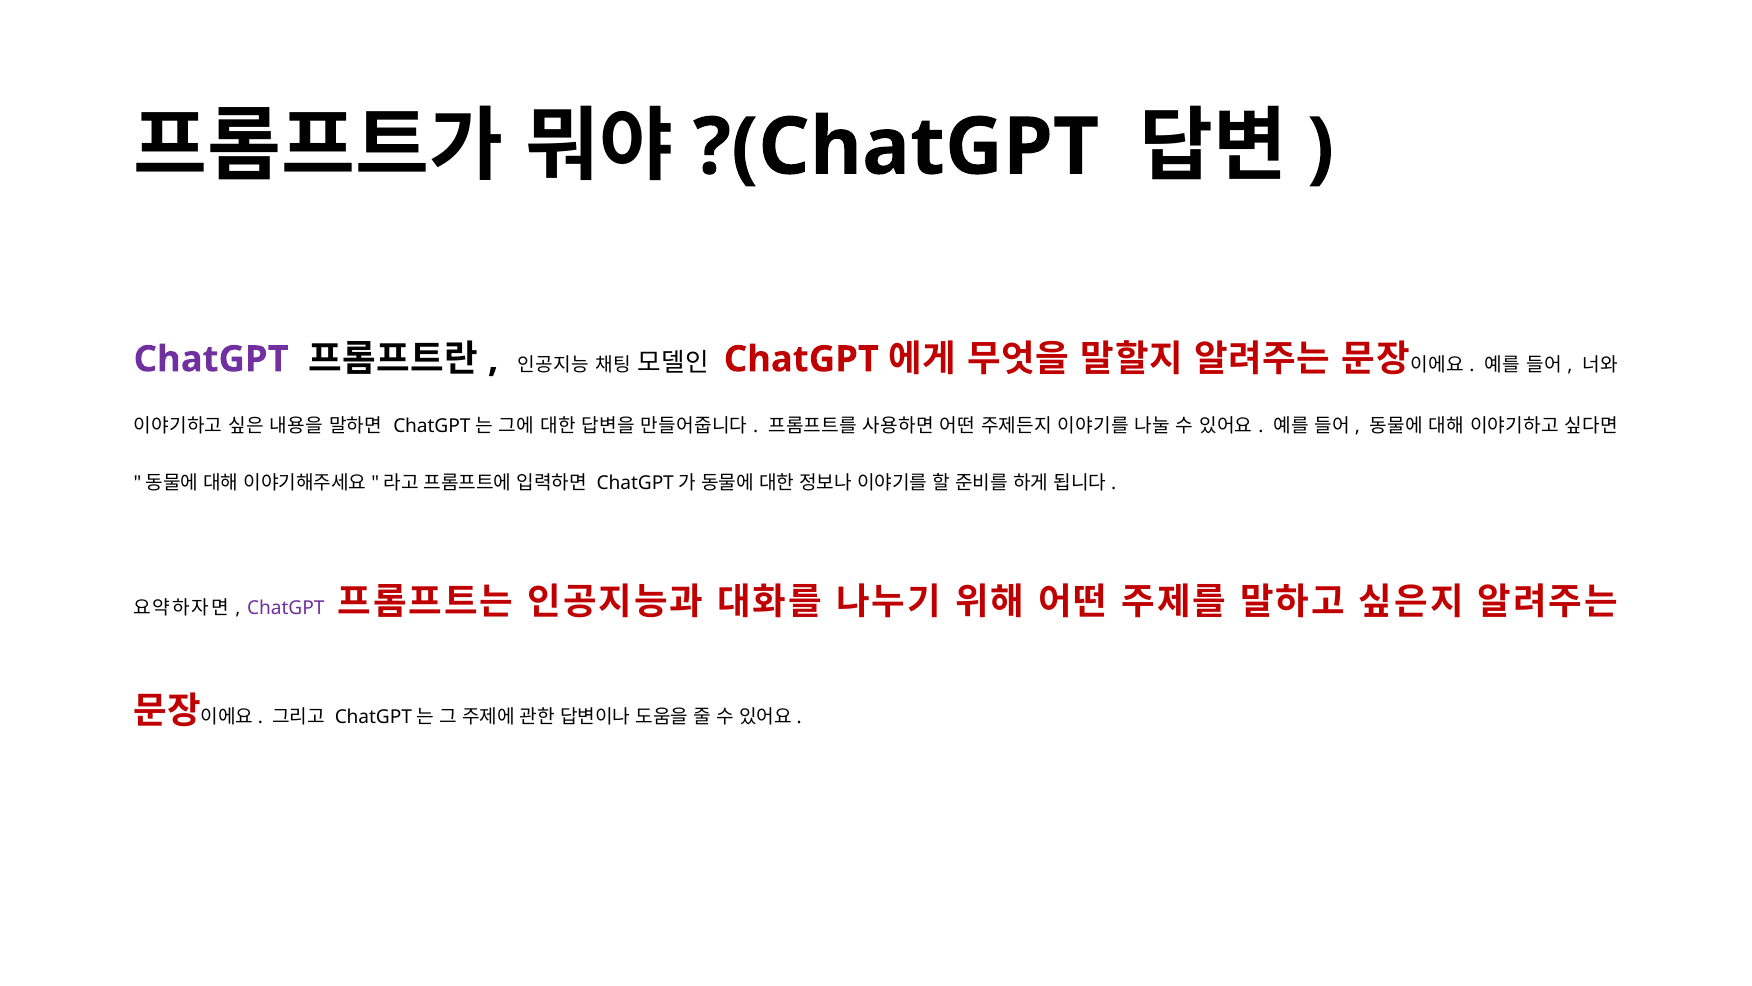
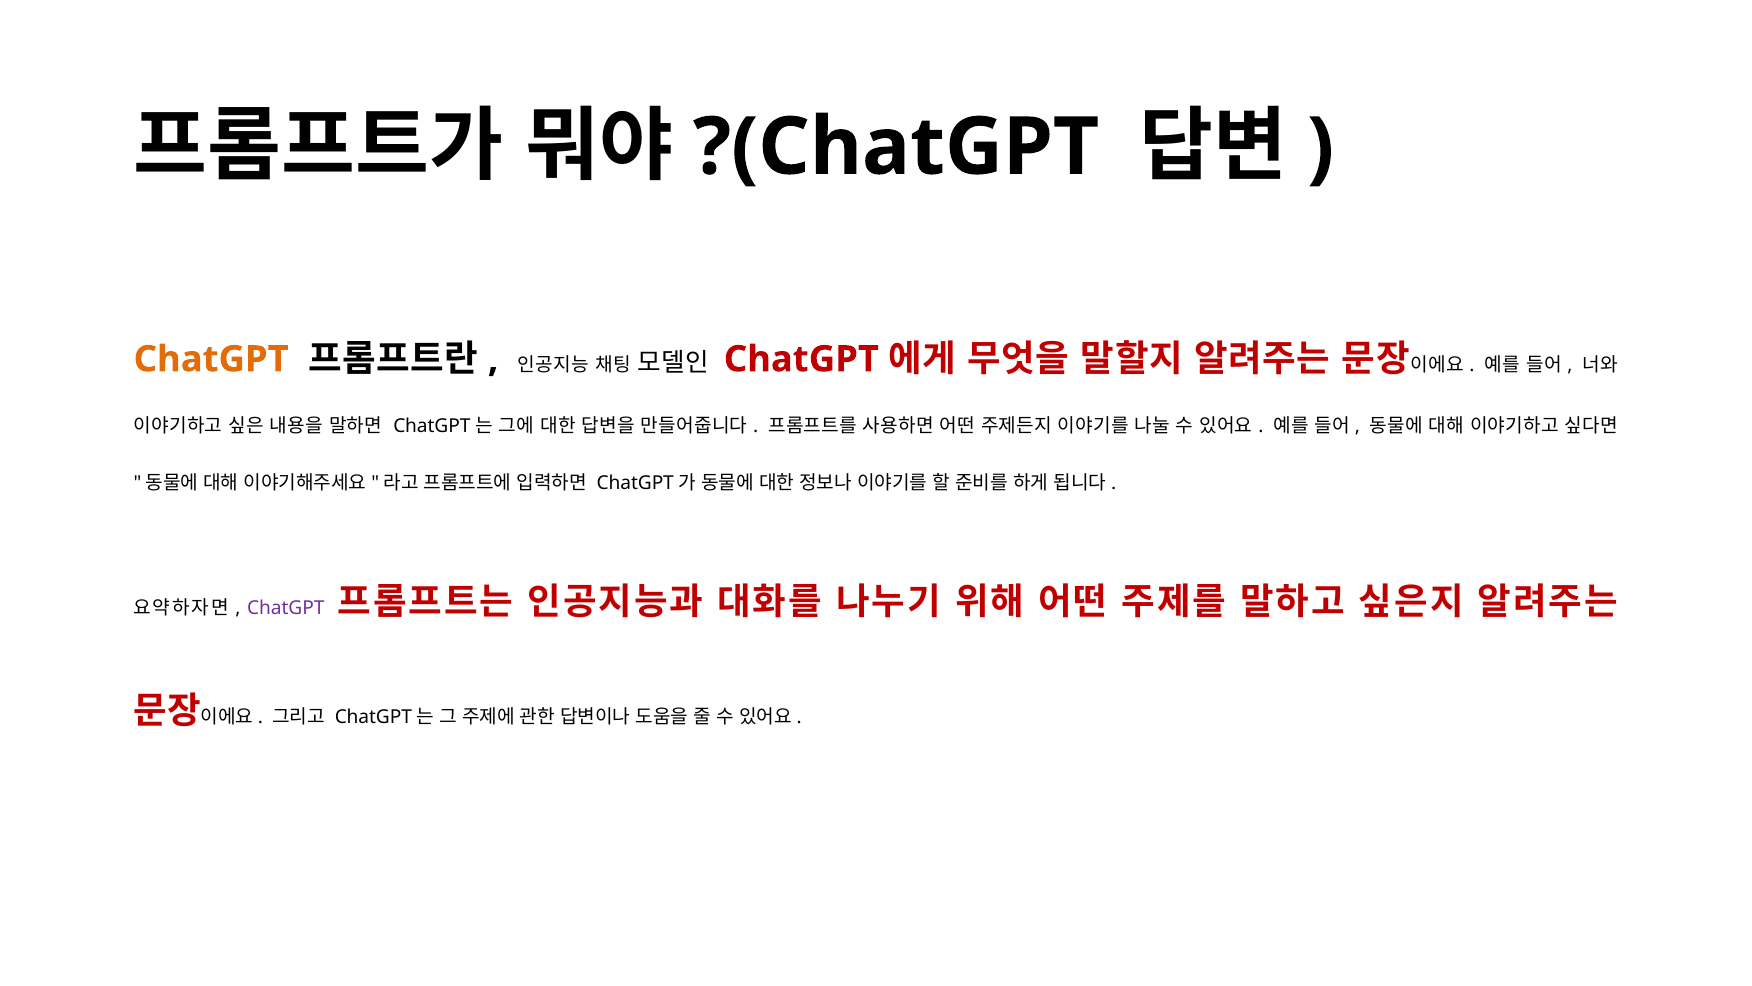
ChatGPT at (211, 359) colour: purple -> orange
